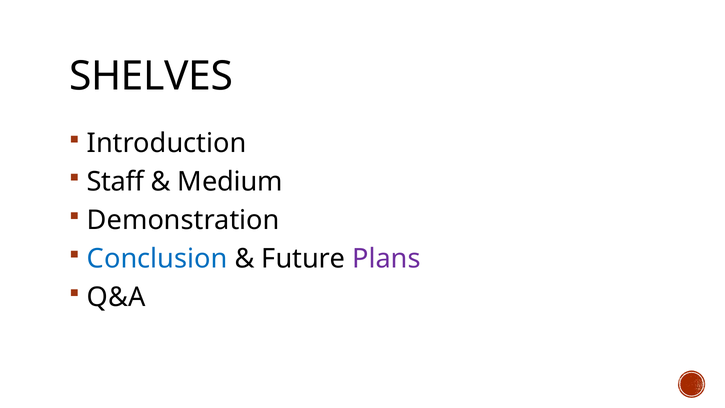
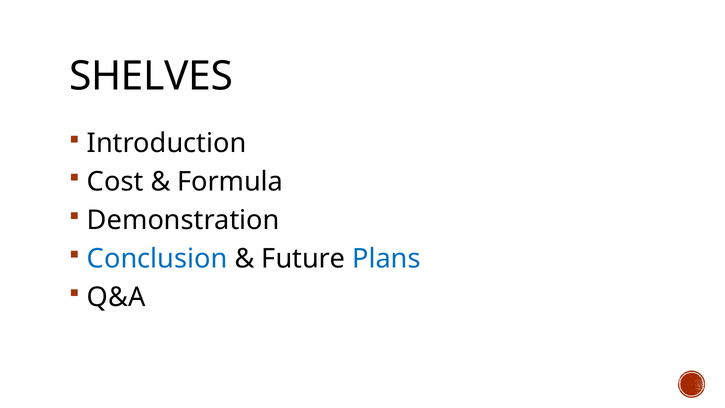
Staff: Staff -> Cost
Medium: Medium -> Formula
Plans colour: purple -> blue
